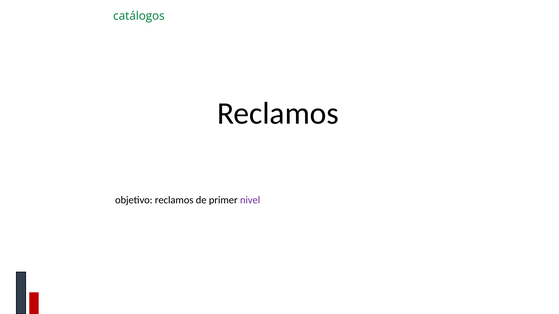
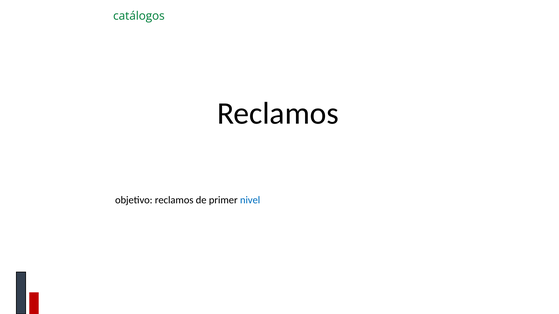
nivel colour: purple -> blue
